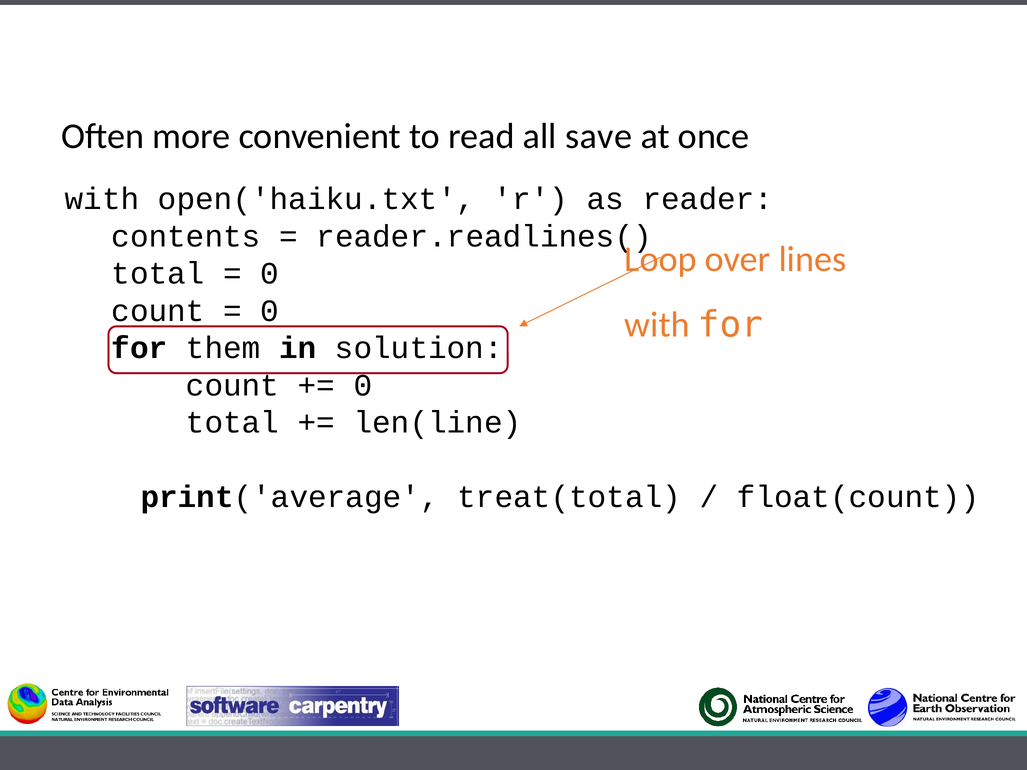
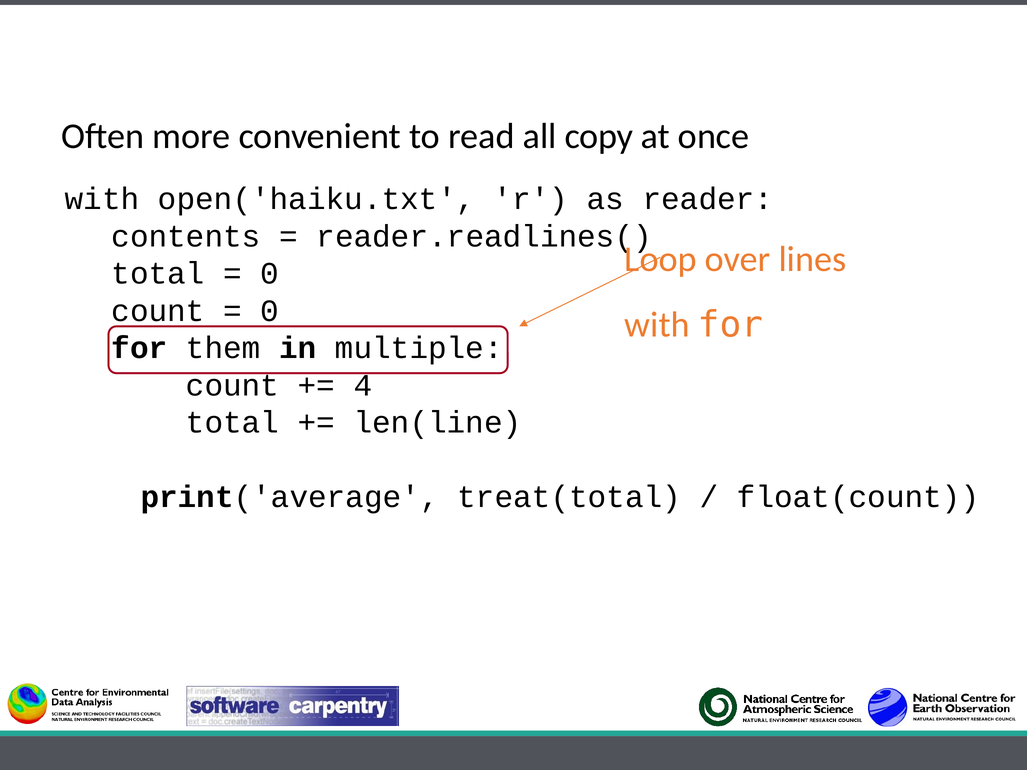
save: save -> copy
solution: solution -> multiple
0 at (363, 386): 0 -> 4
